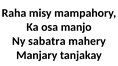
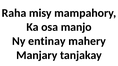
sabatra: sabatra -> entinay
